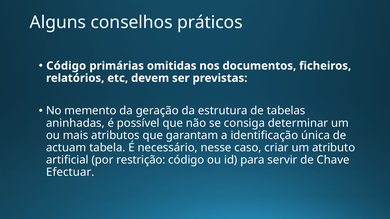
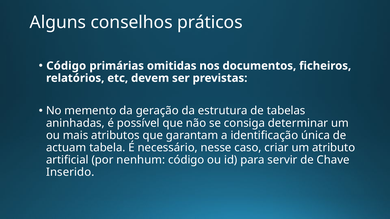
restrição: restrição -> nenhum
Efectuar: Efectuar -> Inserido
